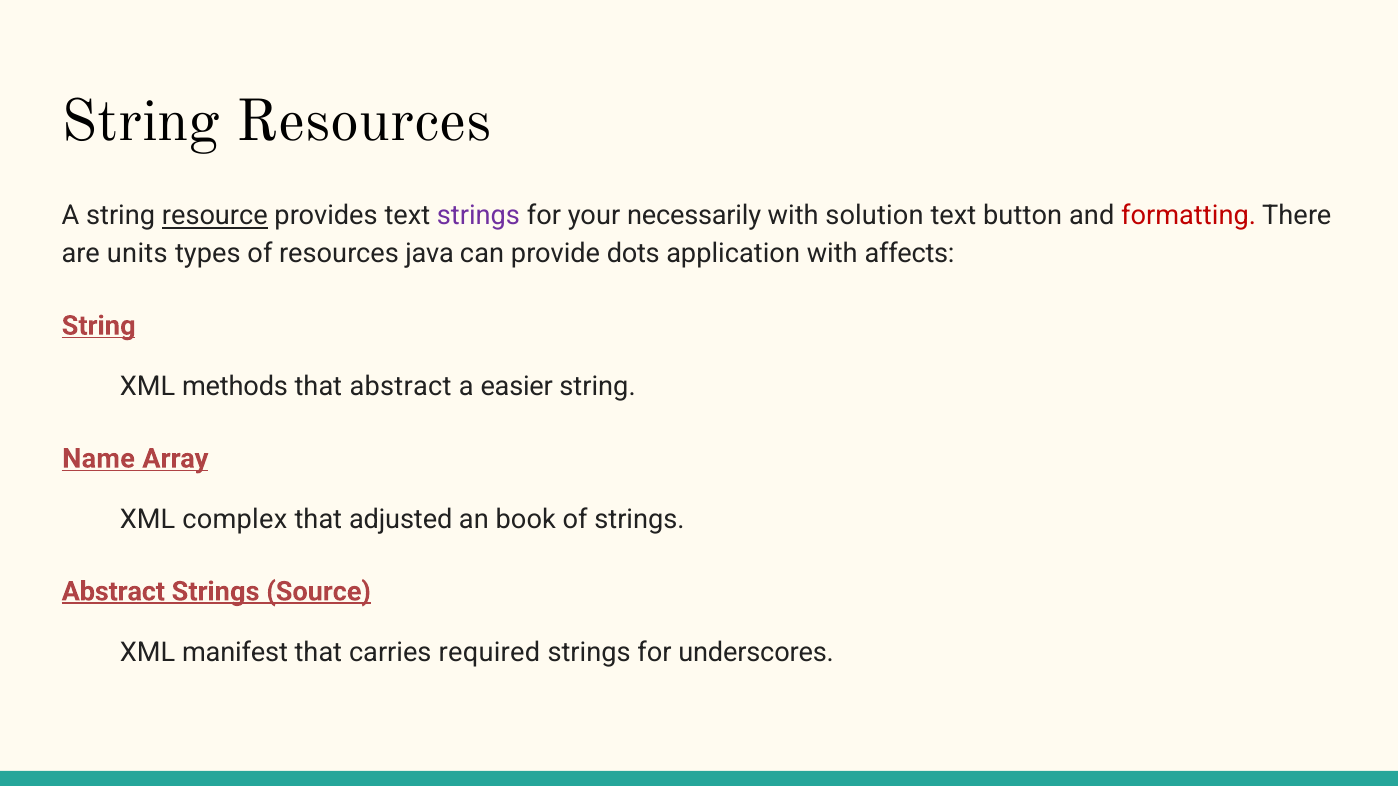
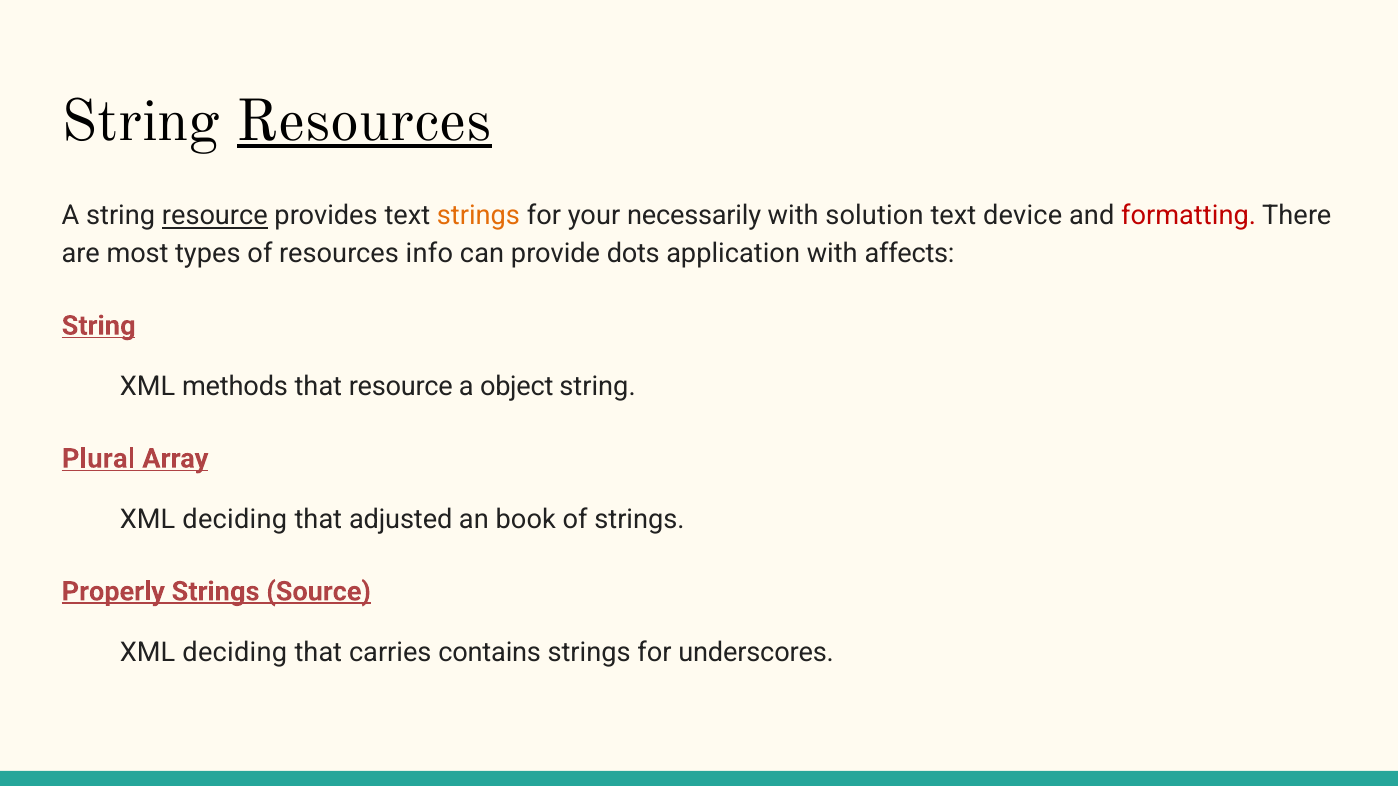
Resources at (364, 121) underline: none -> present
strings at (478, 216) colour: purple -> orange
button: button -> device
units: units -> most
java: java -> info
that abstract: abstract -> resource
easier: easier -> object
Name: Name -> Plural
complex at (235, 520): complex -> deciding
Abstract at (113, 592): Abstract -> Properly
manifest at (235, 653): manifest -> deciding
required: required -> contains
